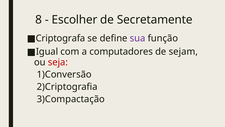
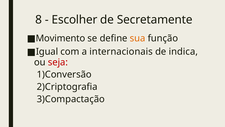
Criptografa: Criptografa -> Movimento
sua colour: purple -> orange
computadores: computadores -> internacionais
sejam: sejam -> indica
